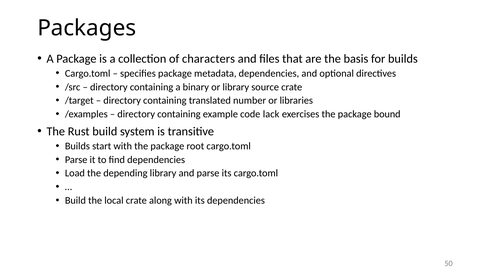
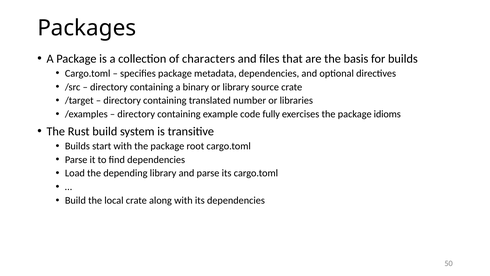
lack: lack -> fully
bound: bound -> idioms
